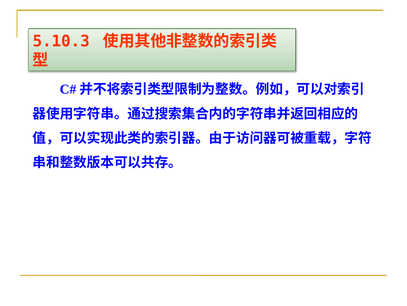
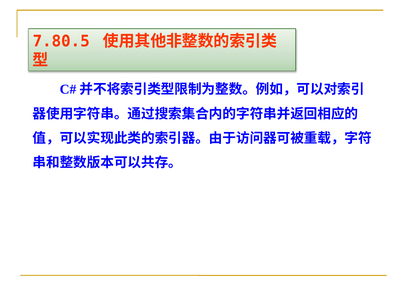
5.10.3: 5.10.3 -> 7.80.5
